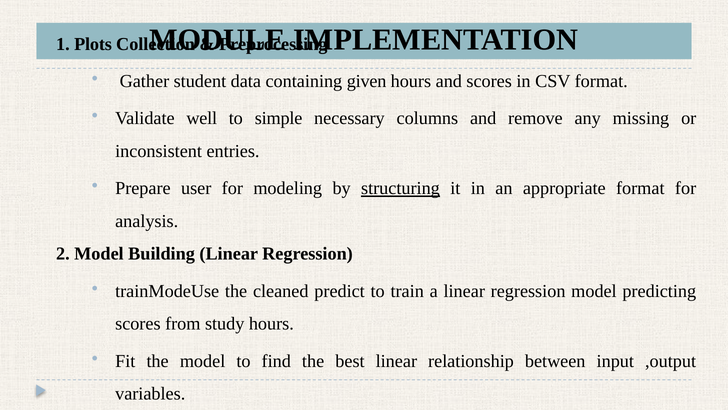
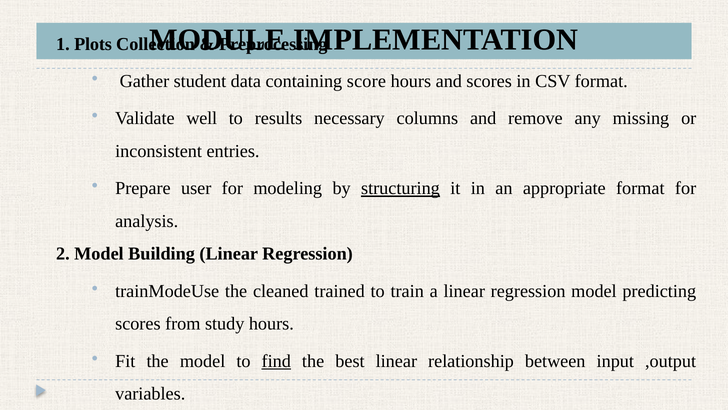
given: given -> score
simple: simple -> results
predict: predict -> trained
find underline: none -> present
